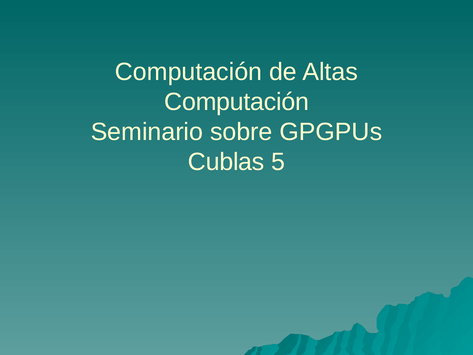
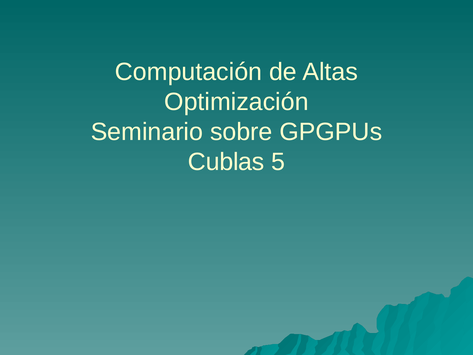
Computación at (237, 102): Computación -> Optimización
